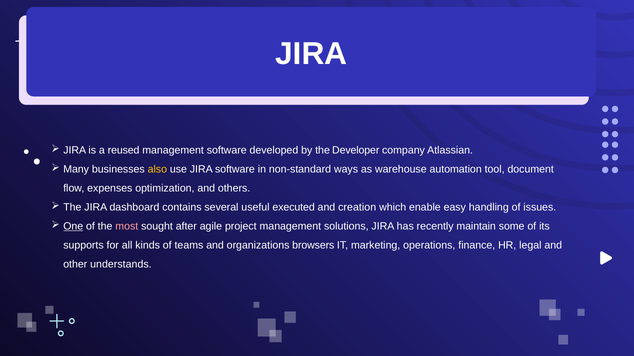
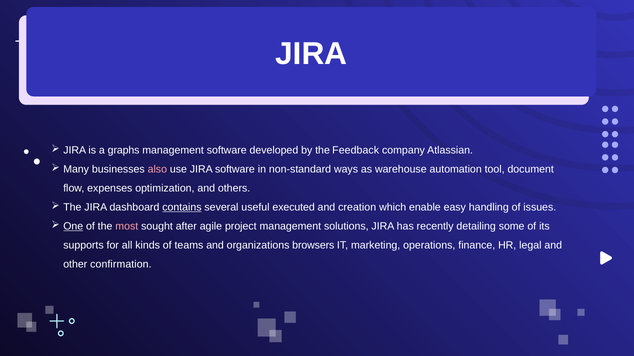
reused: reused -> graphs
Developer: Developer -> Feedback
also colour: yellow -> pink
contains underline: none -> present
maintain: maintain -> detailing
understands: understands -> confirmation
